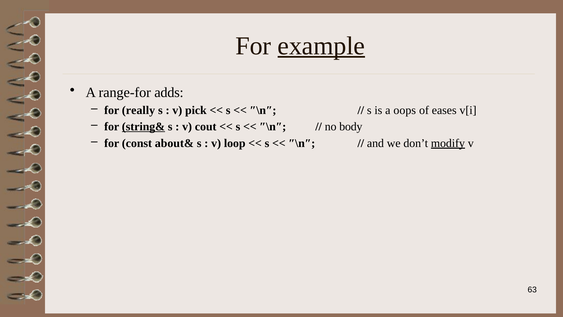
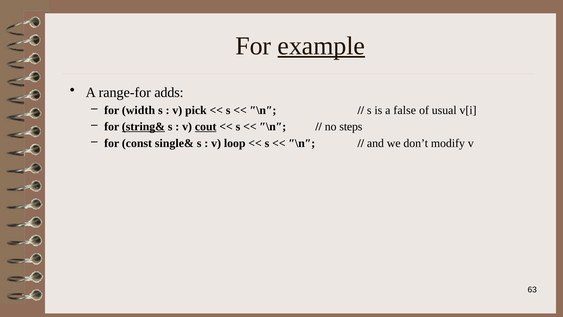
really: really -> width
oops: oops -> false
eases: eases -> usual
cout underline: none -> present
body: body -> steps
about&: about& -> single&
modify underline: present -> none
